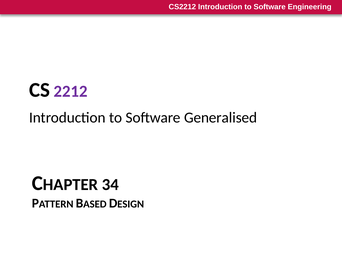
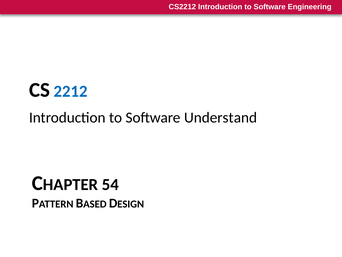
2212 colour: purple -> blue
Generalised: Generalised -> Understand
34: 34 -> 54
